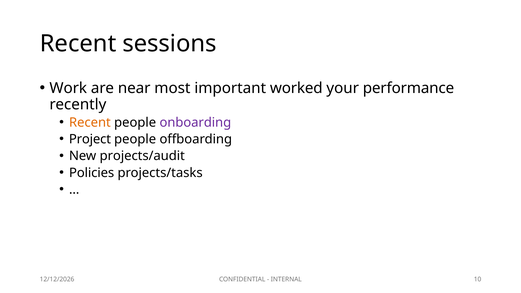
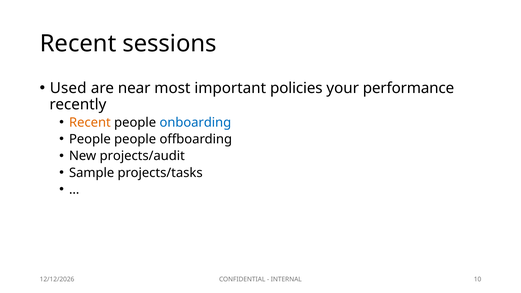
Work: Work -> Used
worked: worked -> policies
onboarding colour: purple -> blue
Project at (90, 139): Project -> People
Policies: Policies -> Sample
